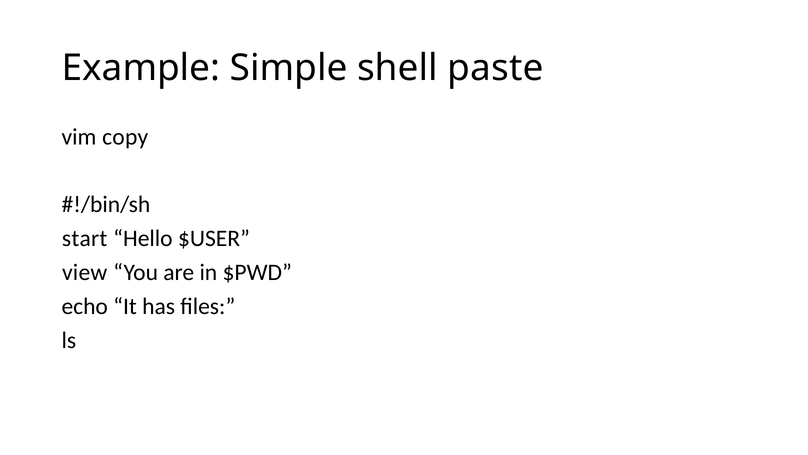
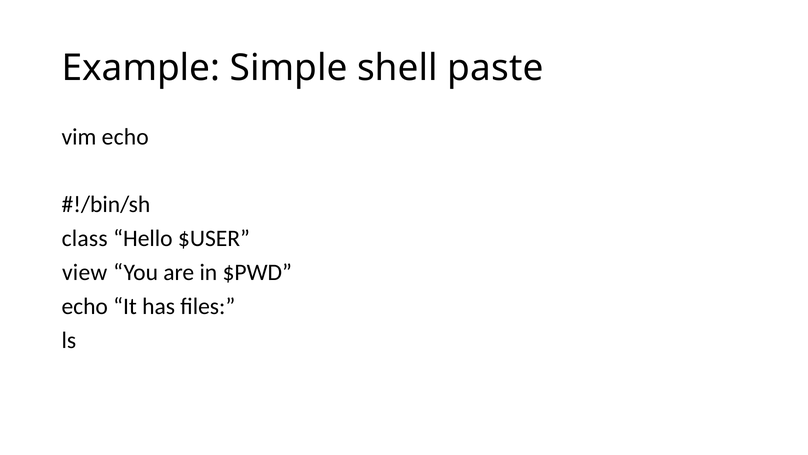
vim copy: copy -> echo
start: start -> class
